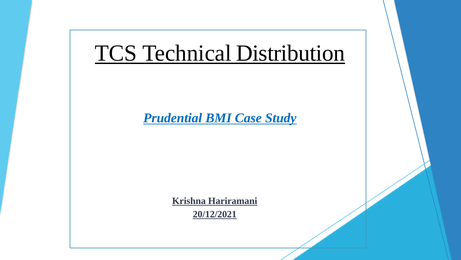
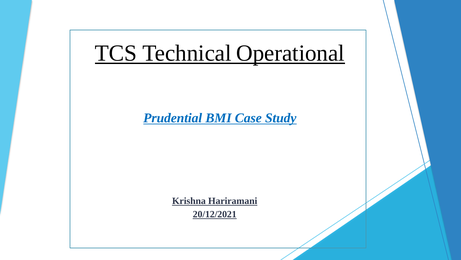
Distribution: Distribution -> Operational
